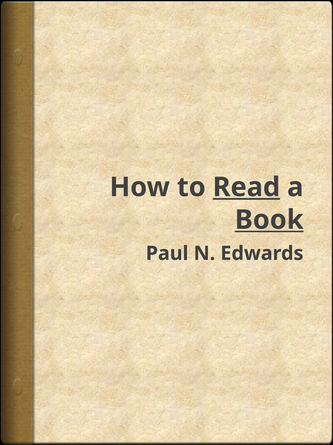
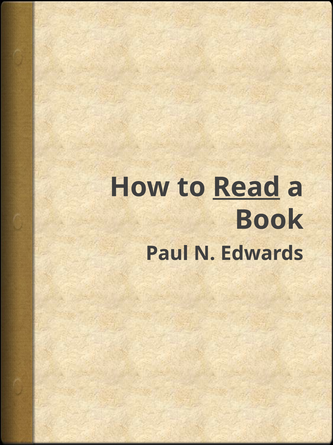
Book underline: present -> none
